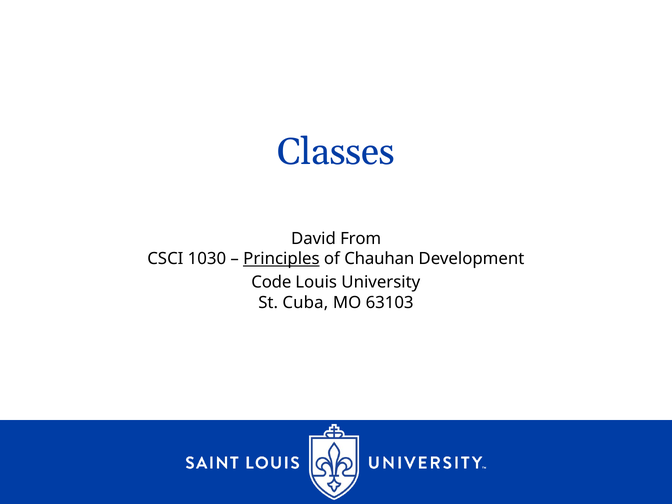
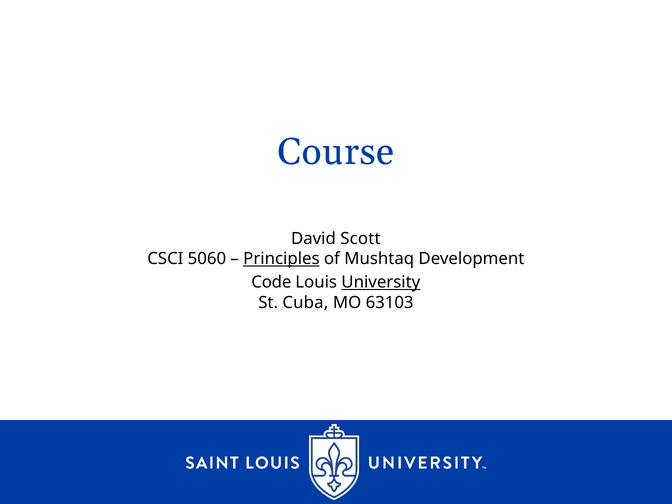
Classes: Classes -> Course
From: From -> Scott
1030: 1030 -> 5060
Chauhan: Chauhan -> Mushtaq
University underline: none -> present
